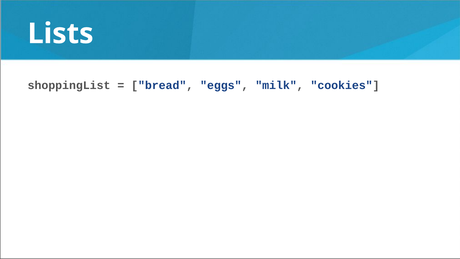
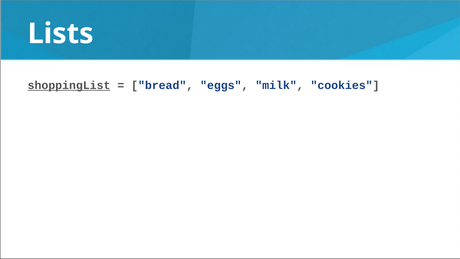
shoppingList underline: none -> present
